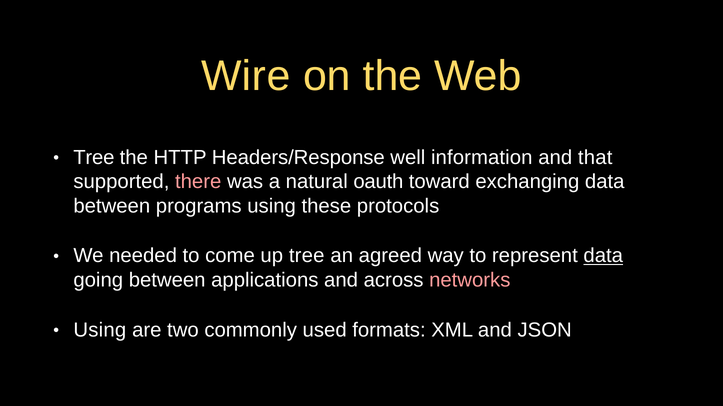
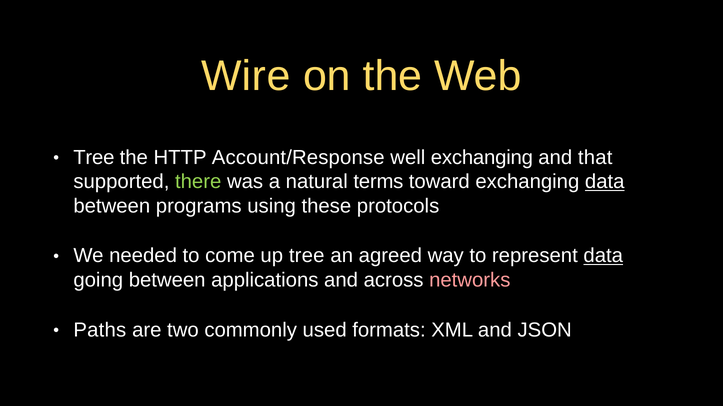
Headers/Response: Headers/Response -> Account/Response
well information: information -> exchanging
there colour: pink -> light green
oauth: oauth -> terms
data at (605, 182) underline: none -> present
Using at (100, 330): Using -> Paths
